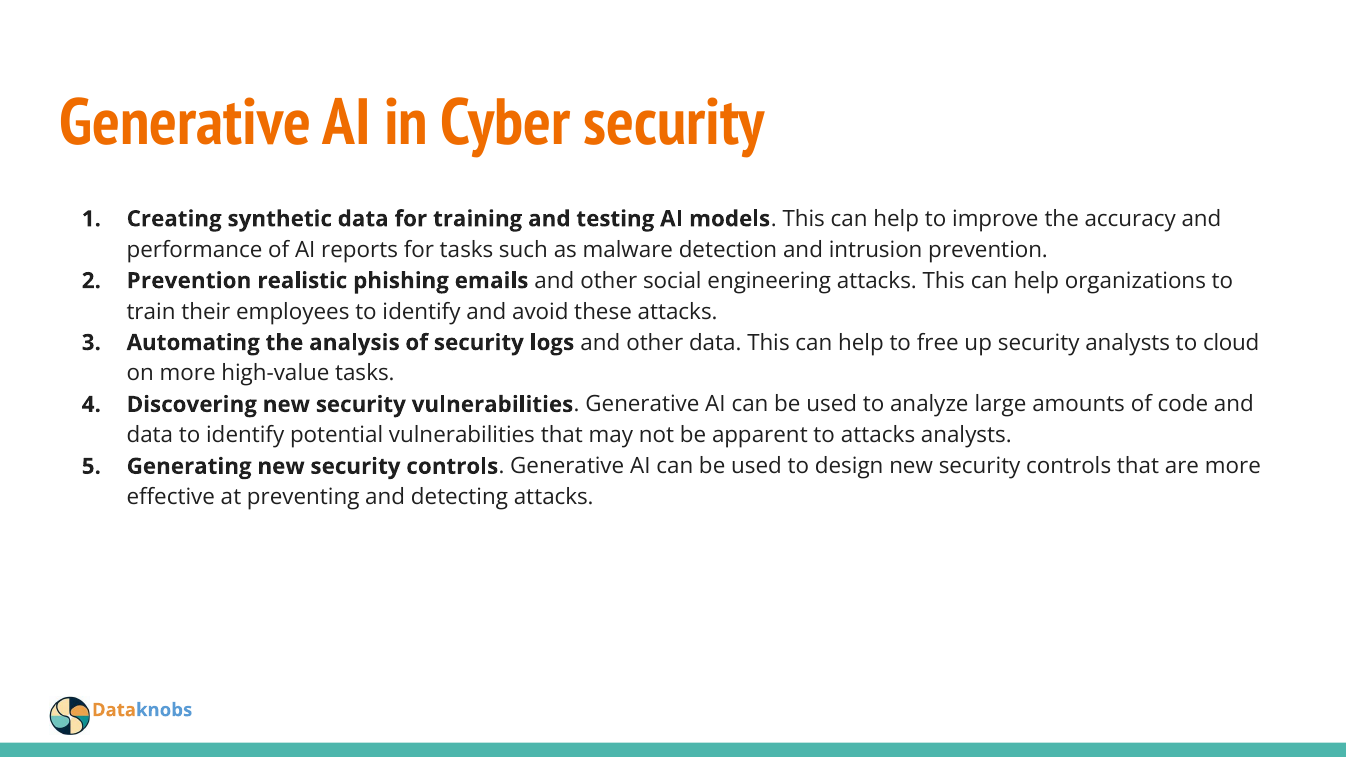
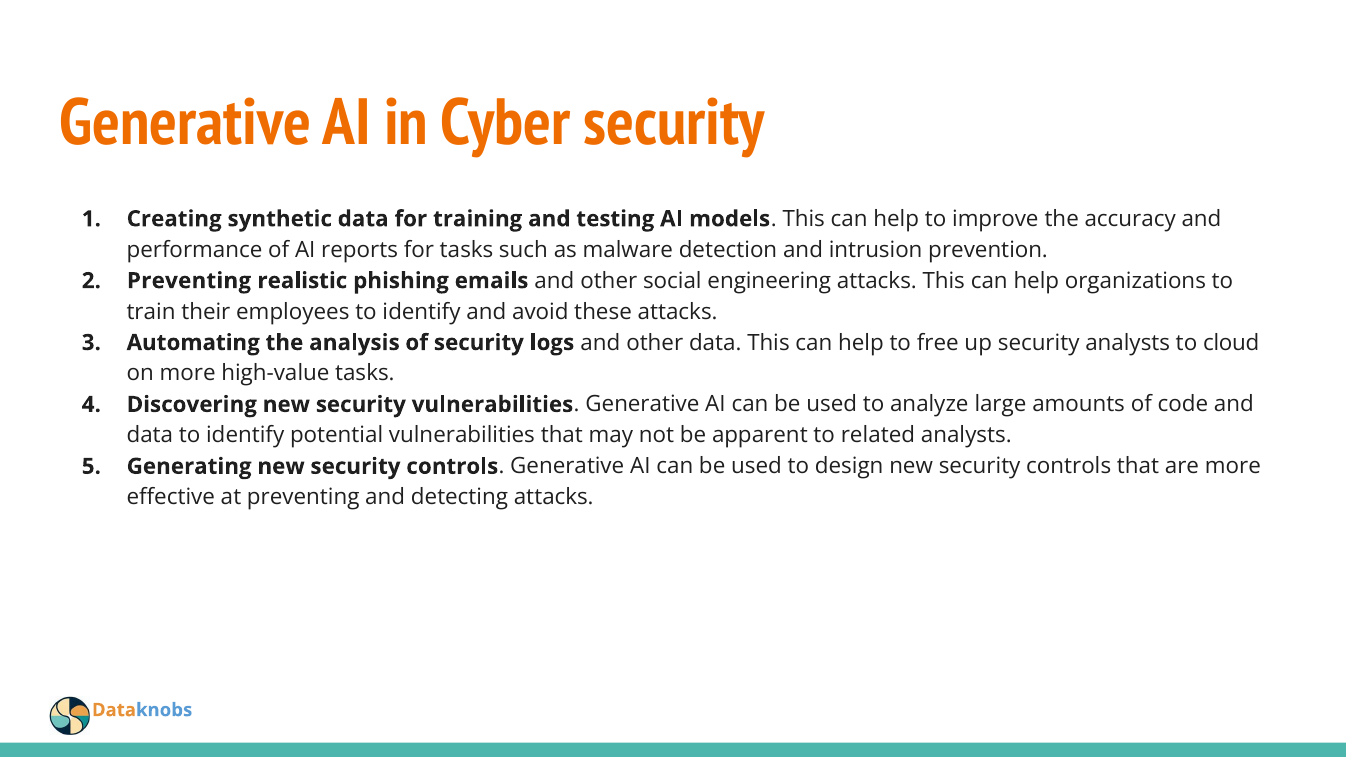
Prevention at (189, 281): Prevention -> Preventing
to attacks: attacks -> related
